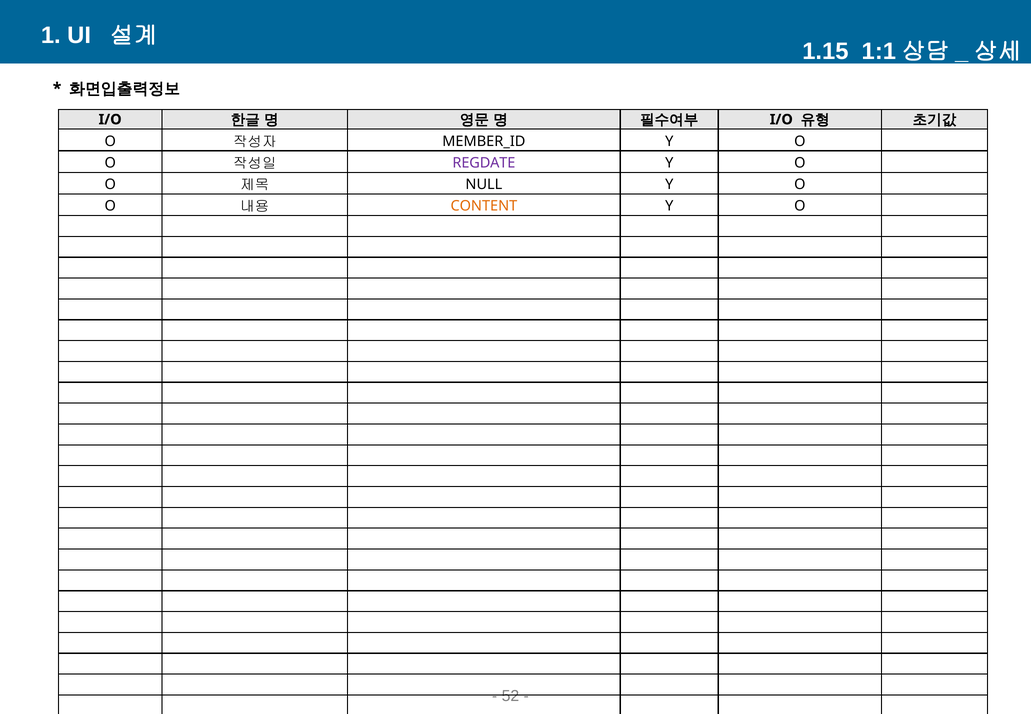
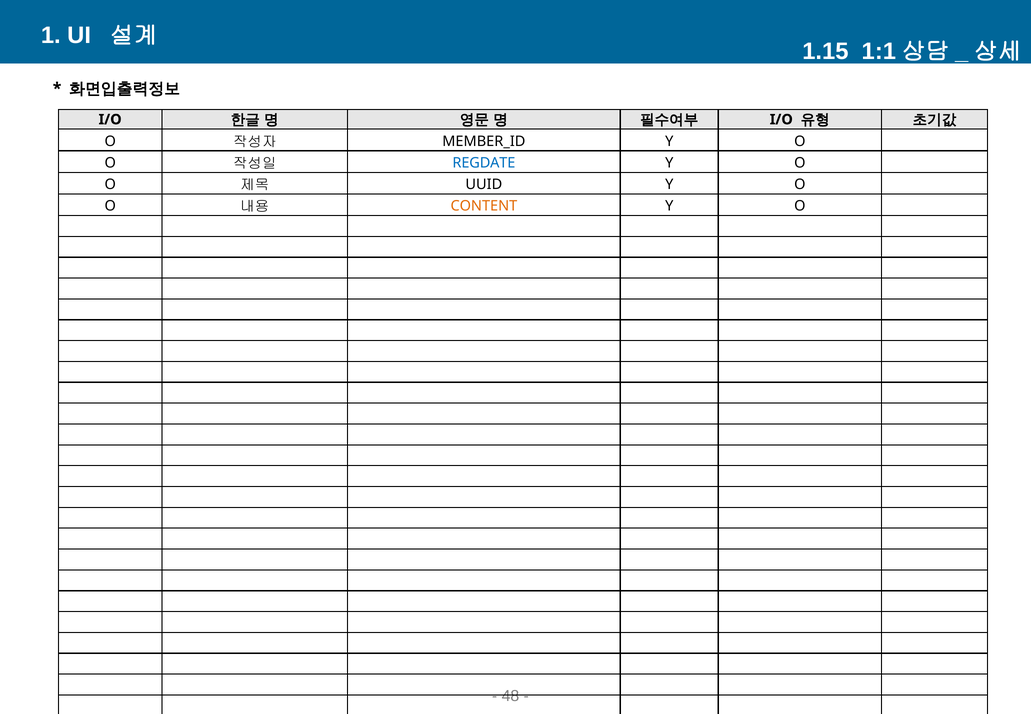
REGDATE colour: purple -> blue
NULL: NULL -> UUID
52: 52 -> 48
